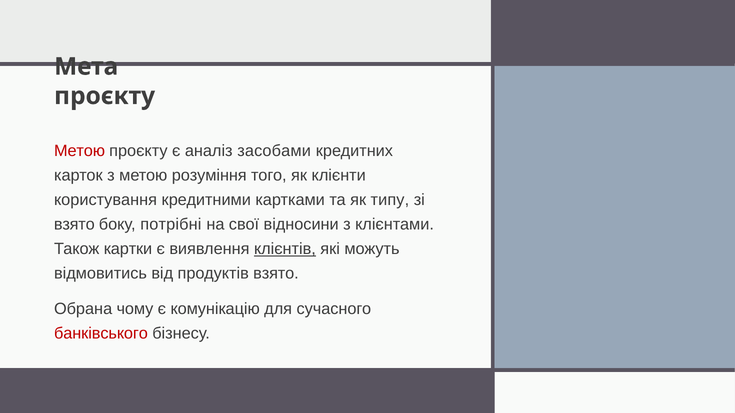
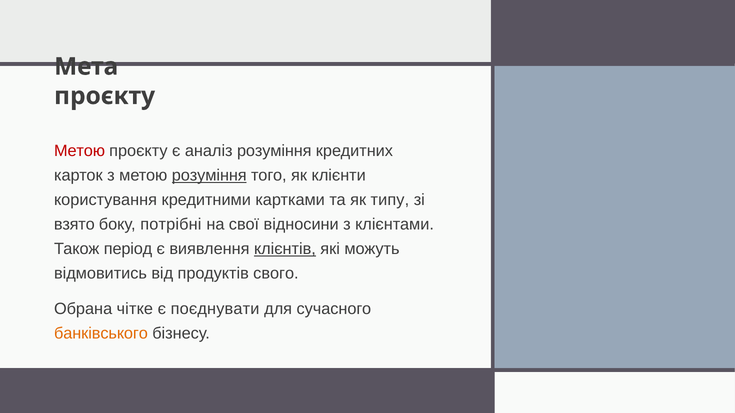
аналіз засобами: засобами -> розуміння
розуміння at (209, 176) underline: none -> present
картки: картки -> період
продуктів взято: взято -> свого
чому: чому -> чітке
комунікацію: комунікацію -> поєднувати
банківського colour: red -> orange
